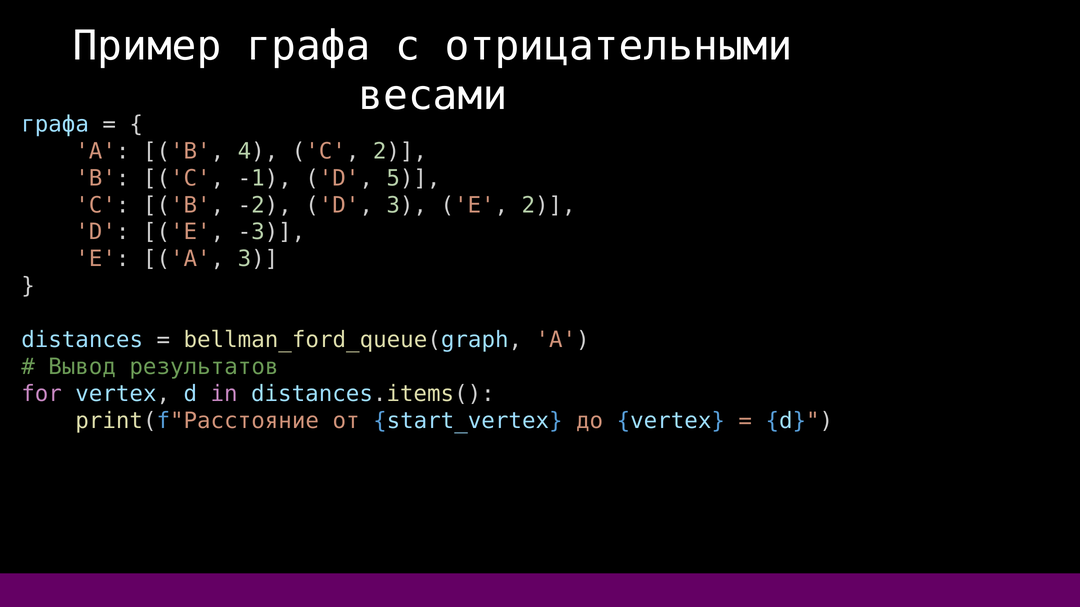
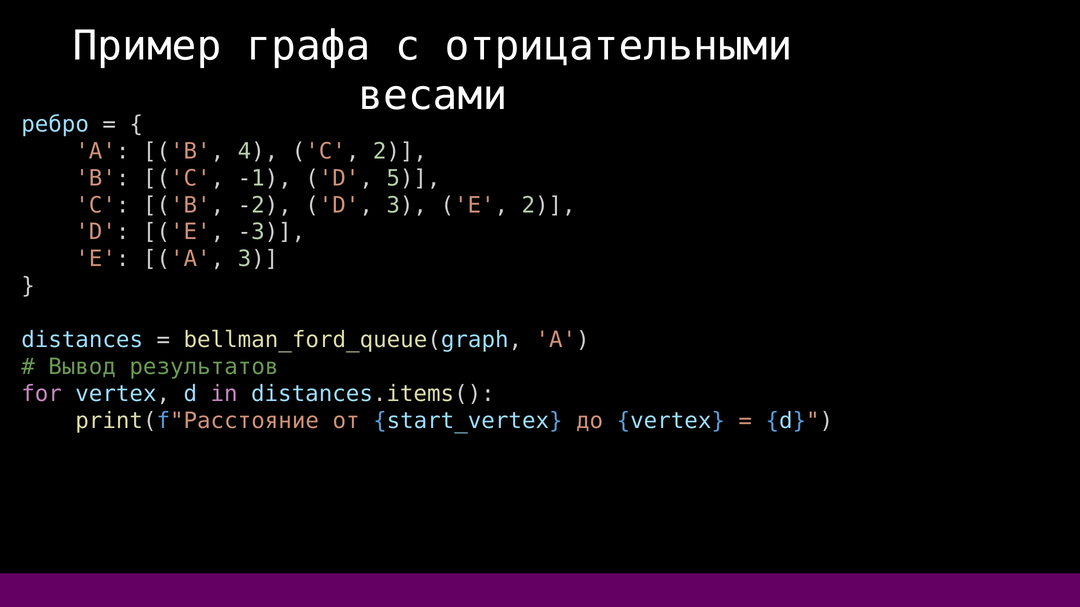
графа at (55, 124): графа -> ребро
